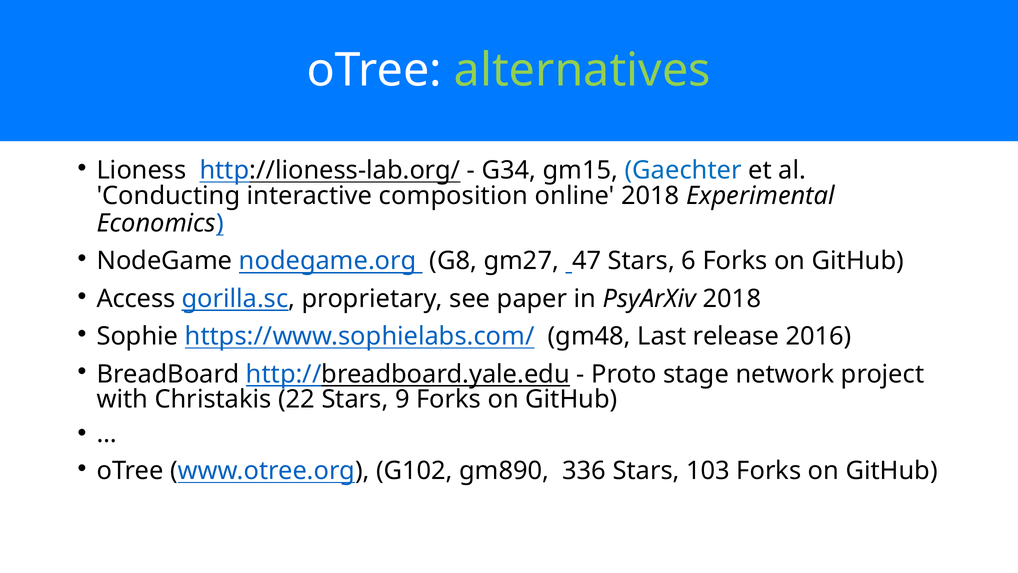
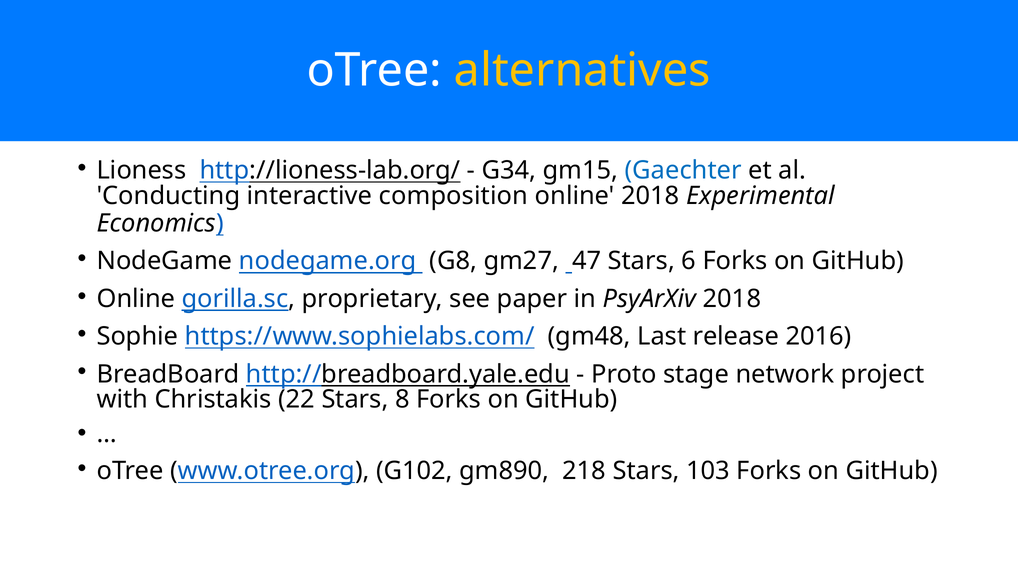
alternatives colour: light green -> yellow
Access at (136, 299): Access -> Online
9: 9 -> 8
336: 336 -> 218
